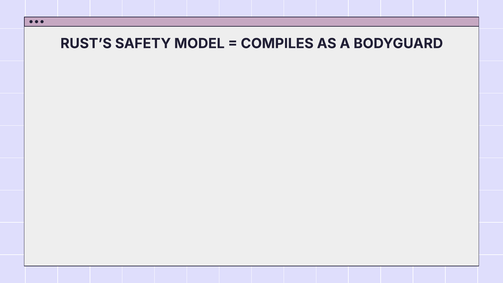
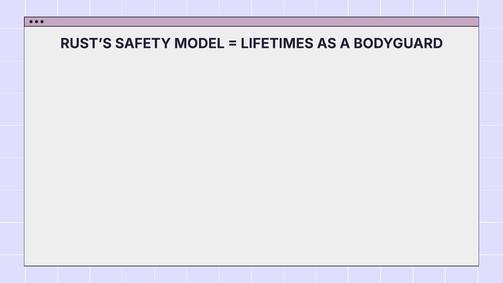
COMPILES: COMPILES -> LIFETIMES
